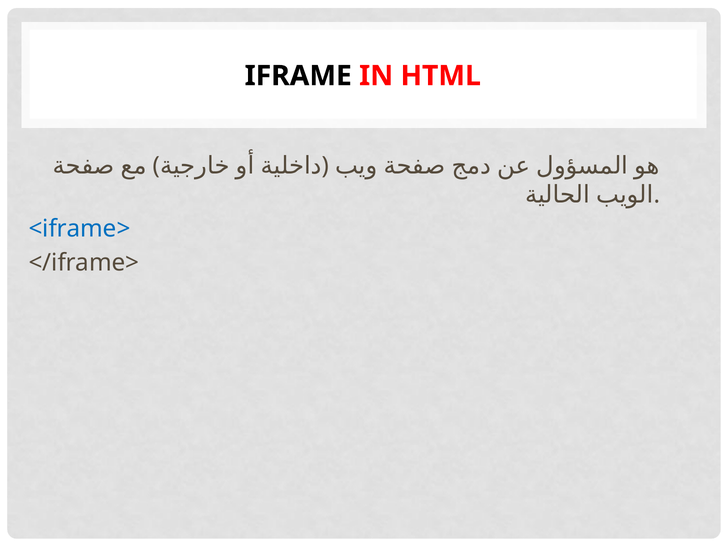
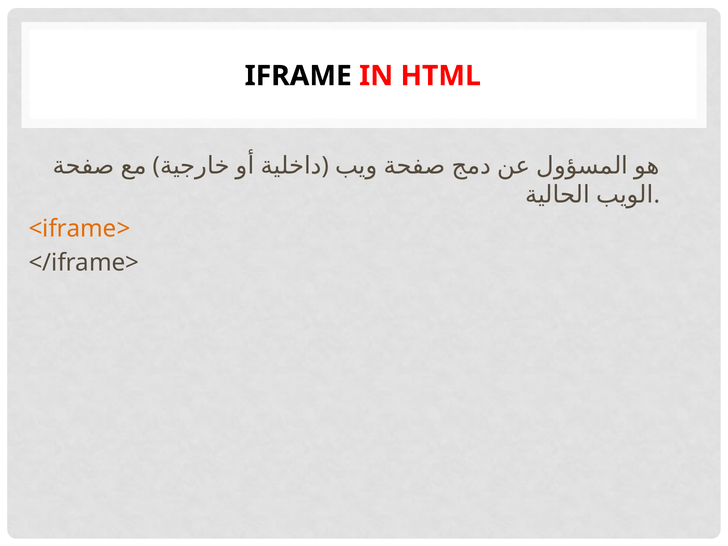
<iframe> colour: blue -> orange
